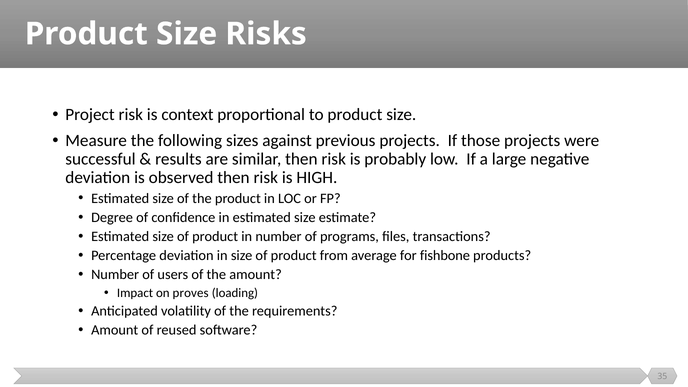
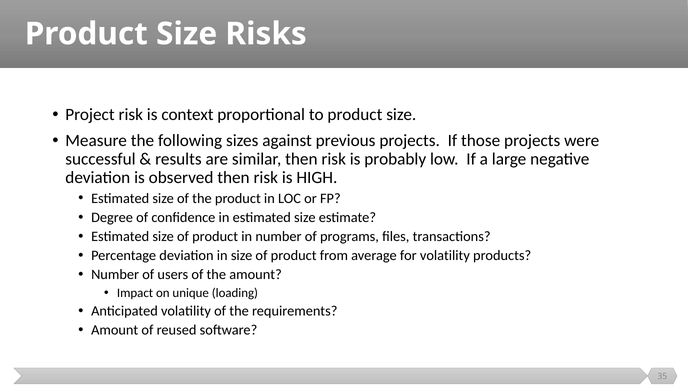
for fishbone: fishbone -> volatility
proves: proves -> unique
